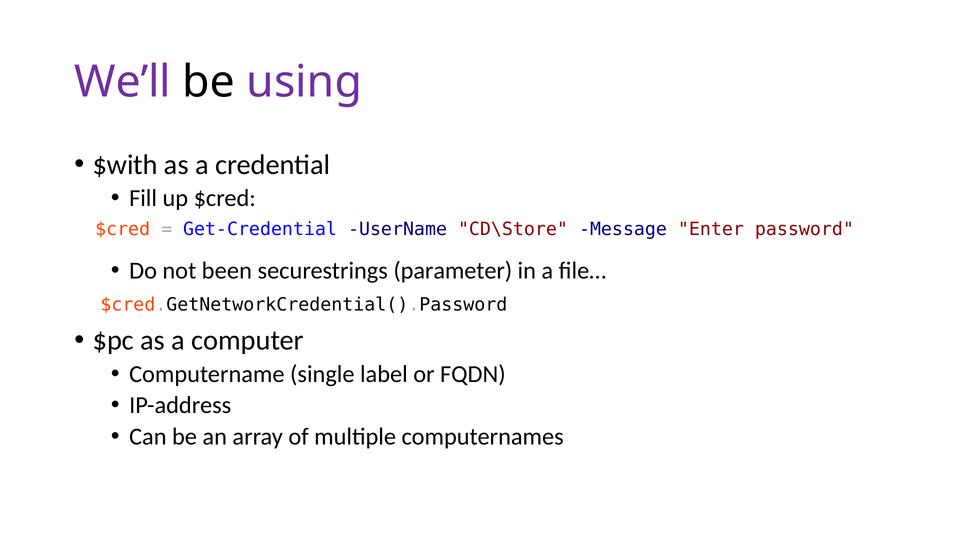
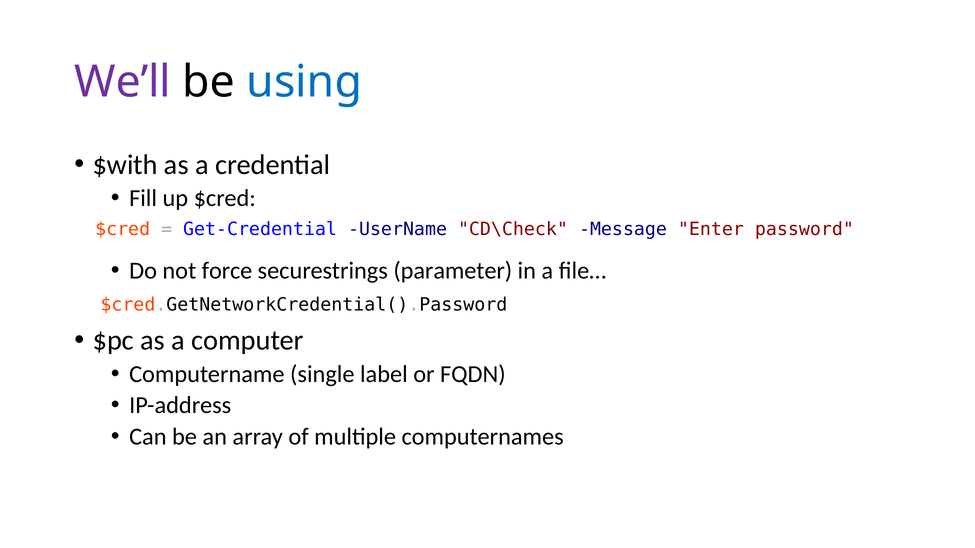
using colour: purple -> blue
CD\Store: CD\Store -> CD\Check
been: been -> force
